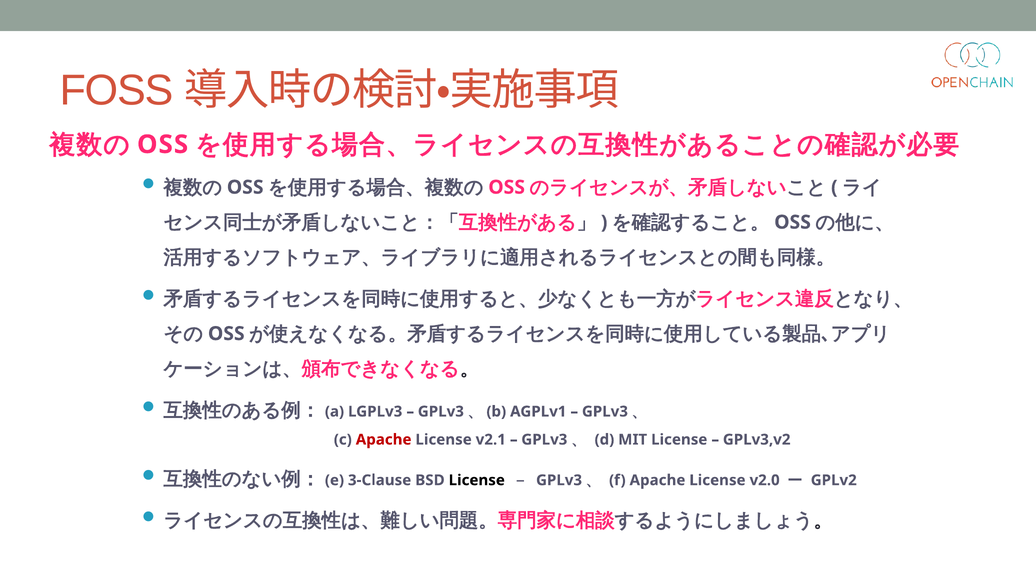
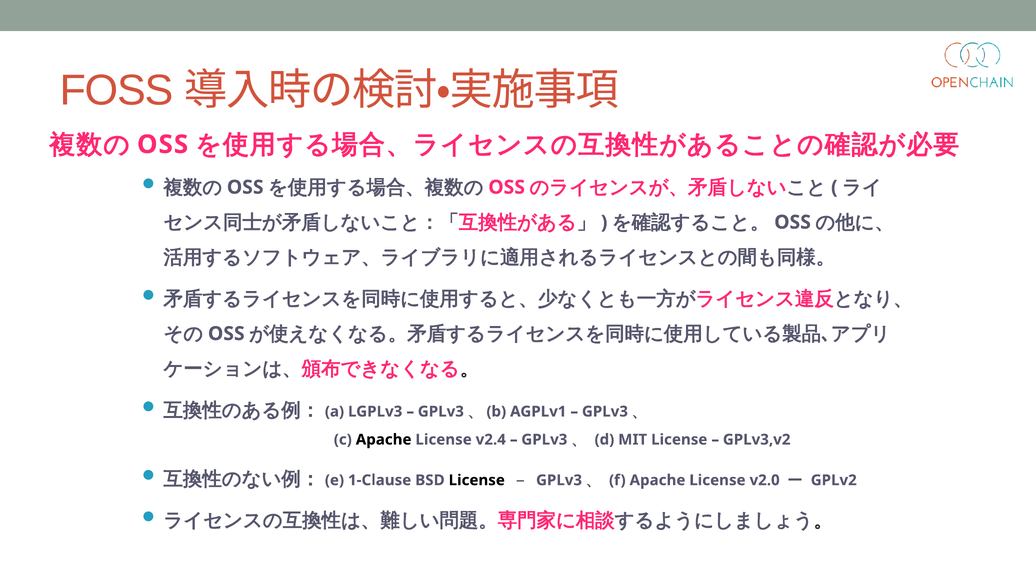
Apache at (384, 439) colour: red -> black
v2.1: v2.1 -> v2.4
3-Clause: 3-Clause -> 1-Clause
